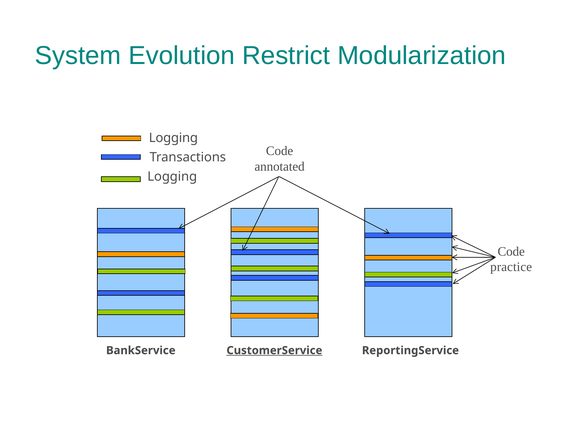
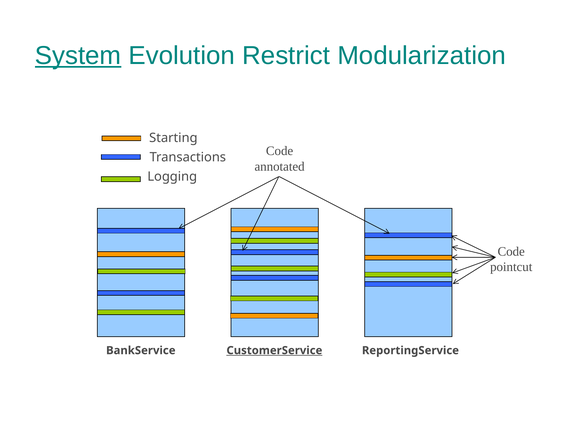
System underline: none -> present
Logging at (173, 138): Logging -> Starting
practice: practice -> pointcut
